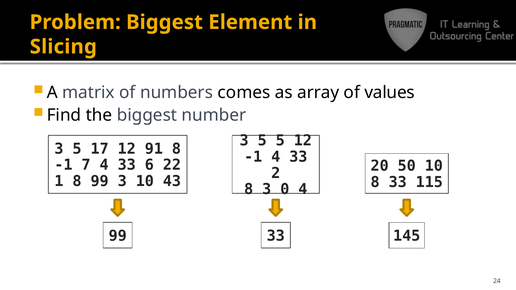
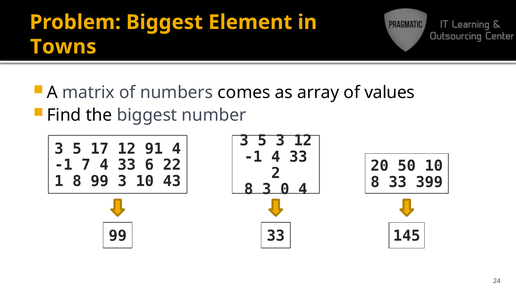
Slicing: Slicing -> Towns
5 5: 5 -> 3
91 8: 8 -> 4
115: 115 -> 399
